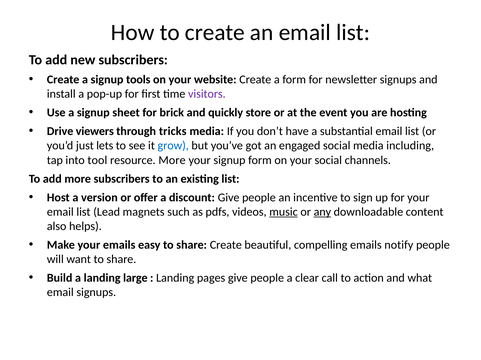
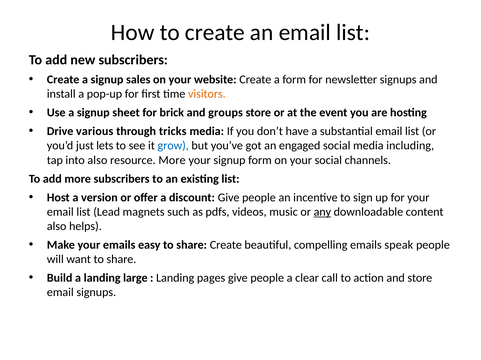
tools: tools -> sales
visitors colour: purple -> orange
quickly: quickly -> groups
viewers: viewers -> various
into tool: tool -> also
music underline: present -> none
notify: notify -> speak
and what: what -> store
